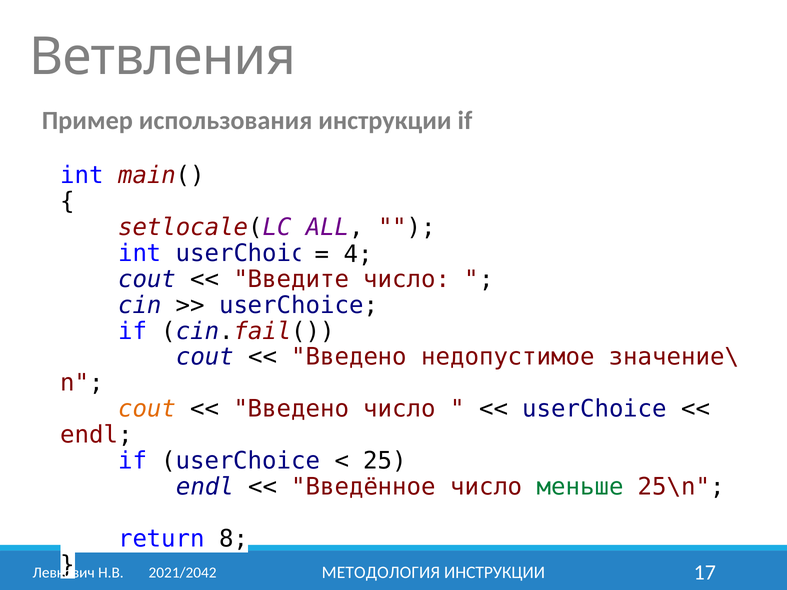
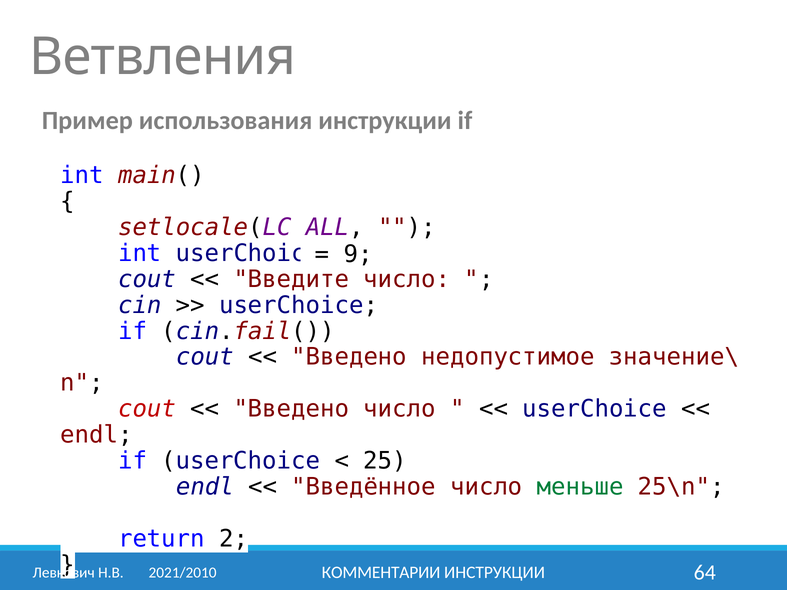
4: 4 -> 9
cout at (147, 409) colour: orange -> red
8: 8 -> 2
МЕТОДОЛОГИЯ: МЕТОДОЛОГИЯ -> КОММЕНТАРИИ
17: 17 -> 64
2021/2042: 2021/2042 -> 2021/2010
